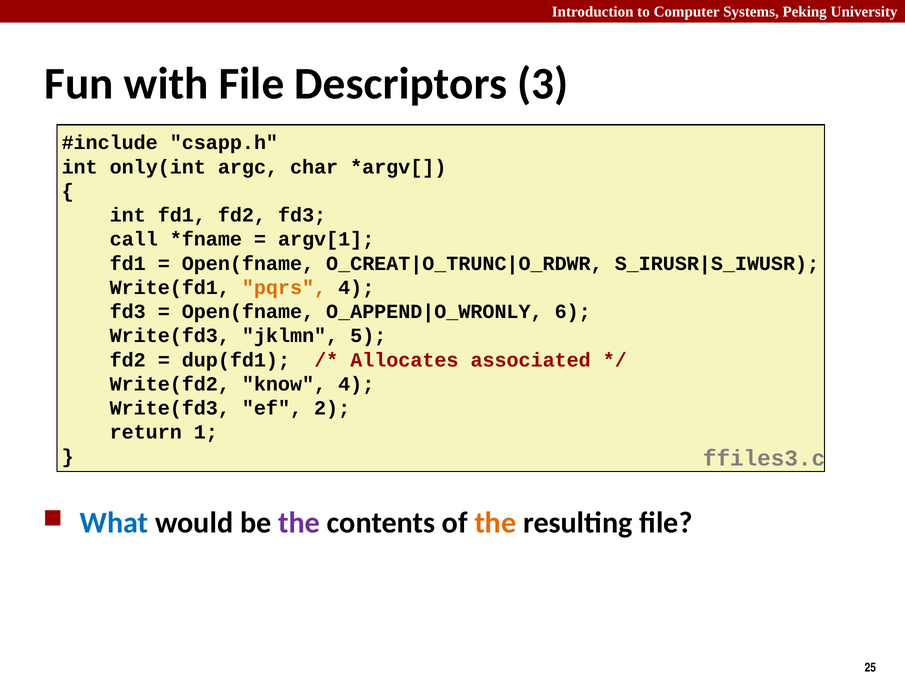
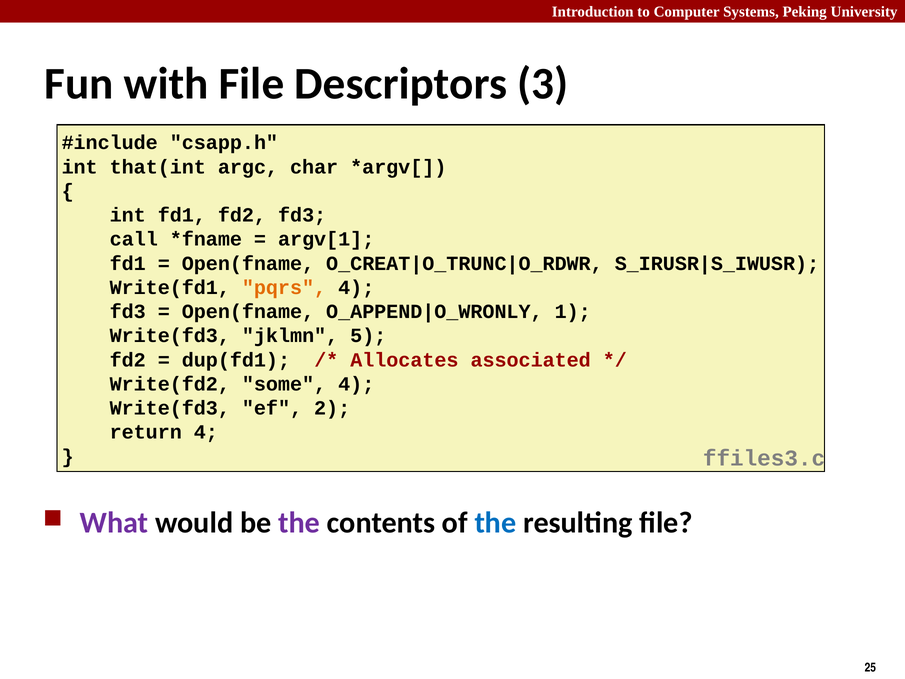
only(int: only(int -> that(int
6: 6 -> 1
know: know -> some
return 1: 1 -> 4
What colour: blue -> purple
the at (495, 522) colour: orange -> blue
